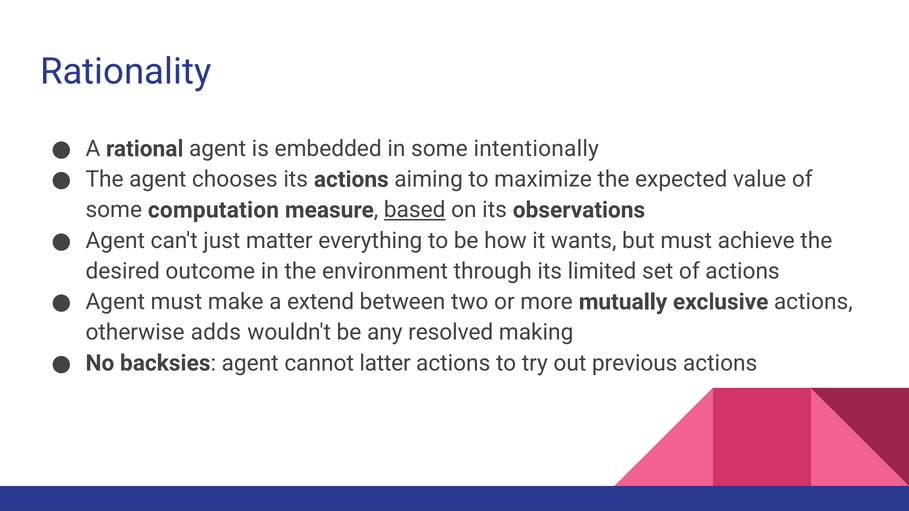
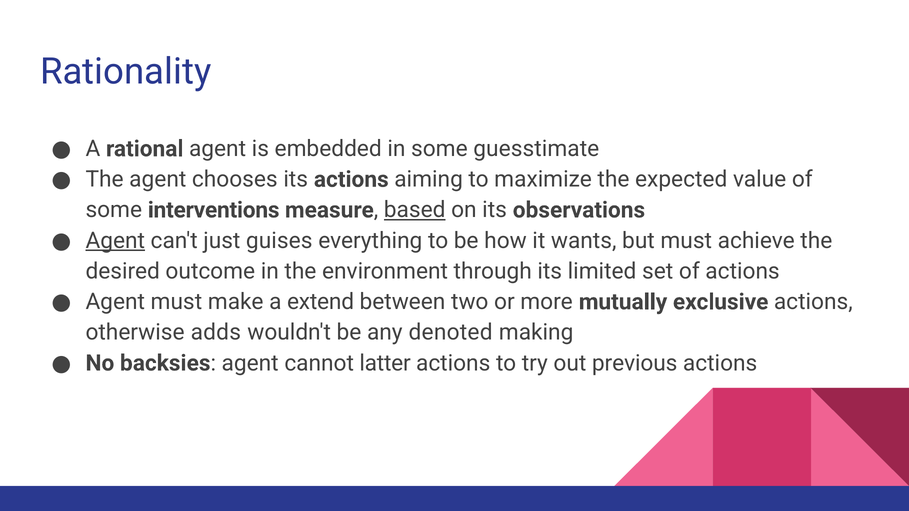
intentionally: intentionally -> guesstimate
computation: computation -> interventions
Agent at (115, 241) underline: none -> present
matter: matter -> guises
resolved: resolved -> denoted
